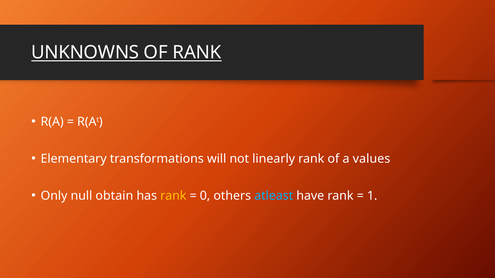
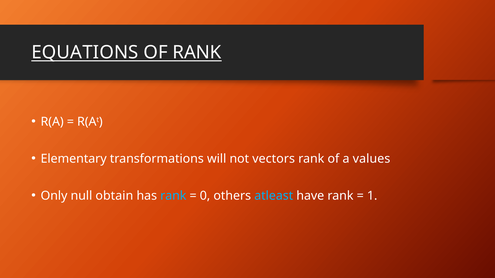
UNKNOWNS: UNKNOWNS -> EQUATIONS
linearly: linearly -> vectors
rank at (173, 196) colour: yellow -> light blue
